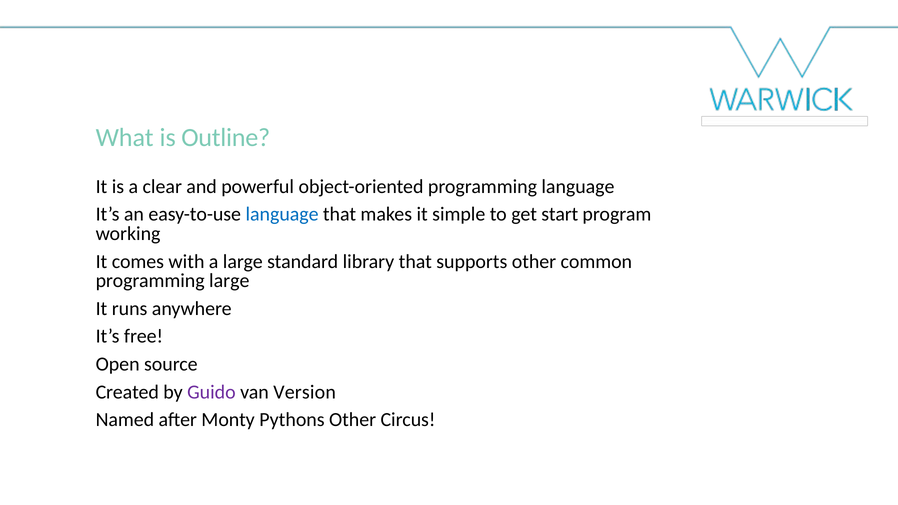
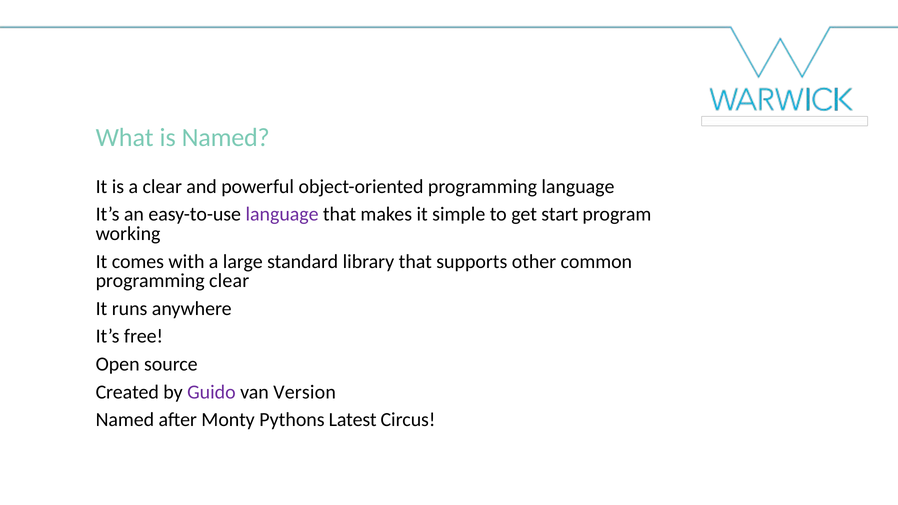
is Outline: Outline -> Named
language at (282, 214) colour: blue -> purple
programming large: large -> clear
Pythons Other: Other -> Latest
